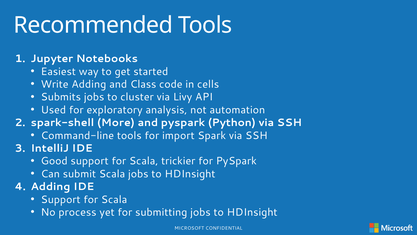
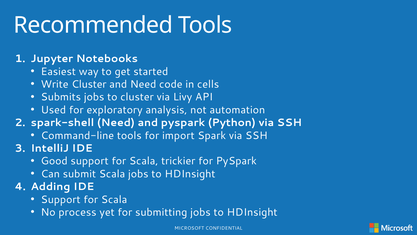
Write Adding: Adding -> Cluster
and Class: Class -> Need
spark-shell More: More -> Need
